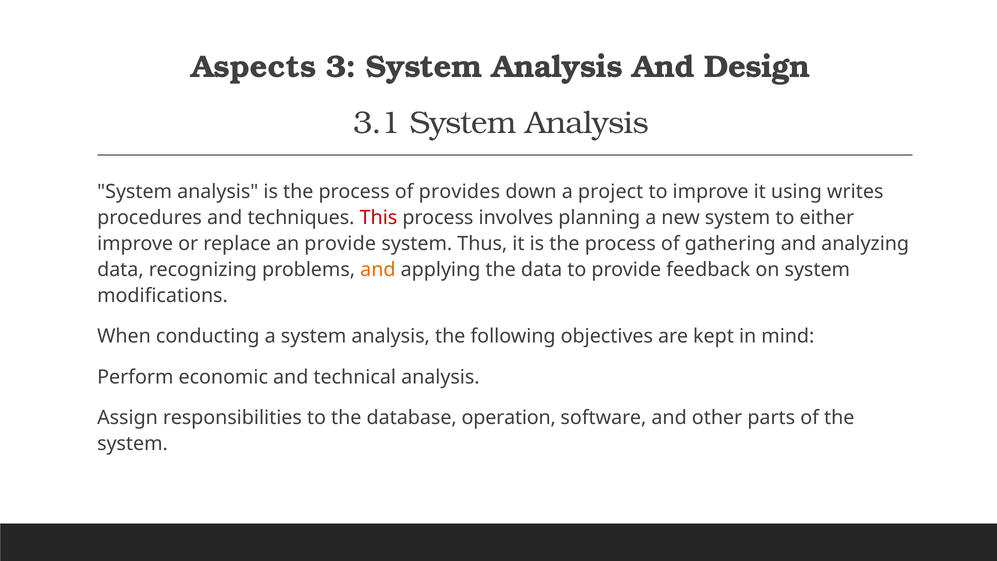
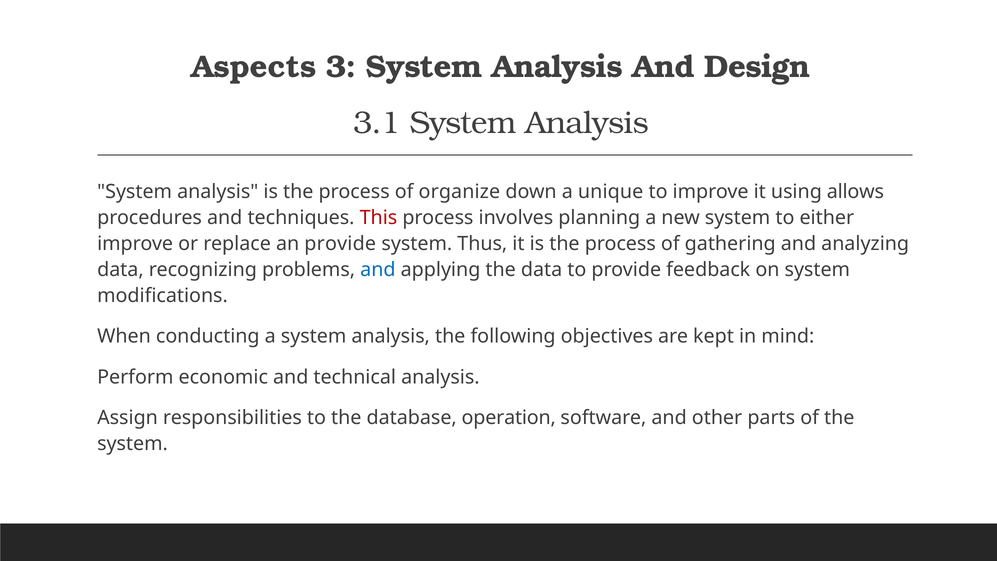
provides: provides -> organize
project: project -> unique
writes: writes -> allows
and at (378, 270) colour: orange -> blue
